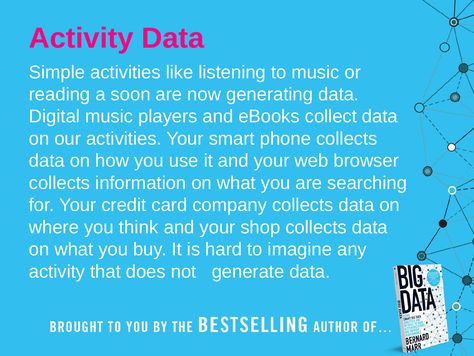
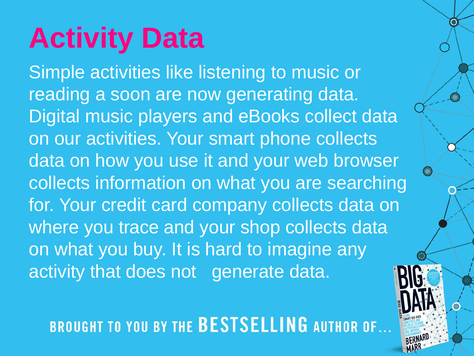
think: think -> trace
